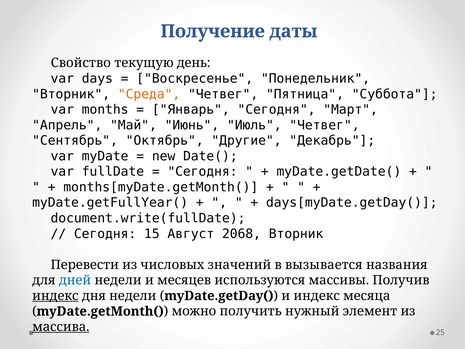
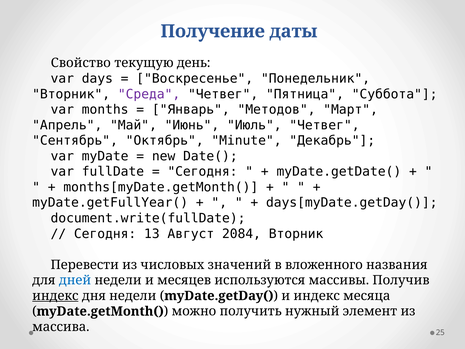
Среда colour: orange -> purple
Январь Сегодня: Сегодня -> Методов
Другие: Другие -> Minute
15: 15 -> 13
2068: 2068 -> 2084
вызывается: вызывается -> вложенного
массива underline: present -> none
